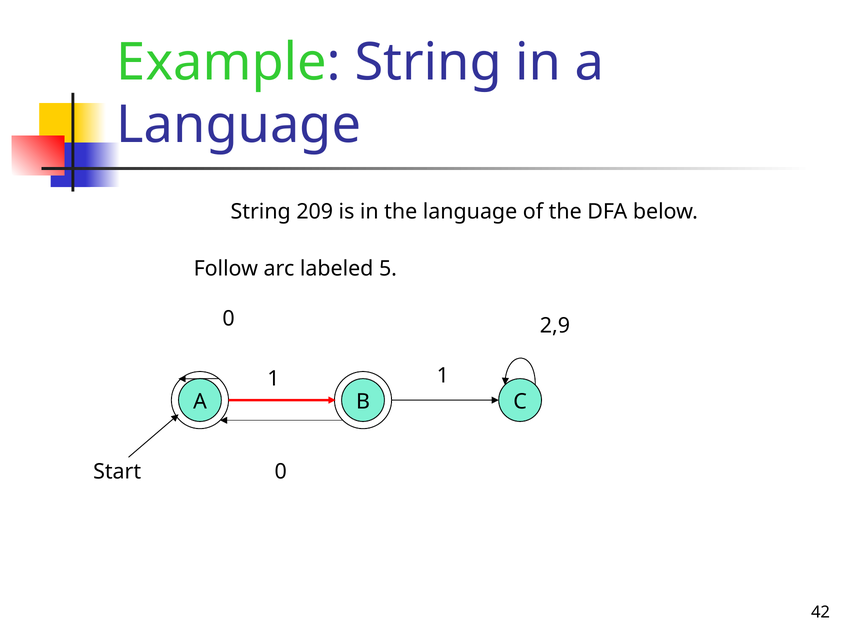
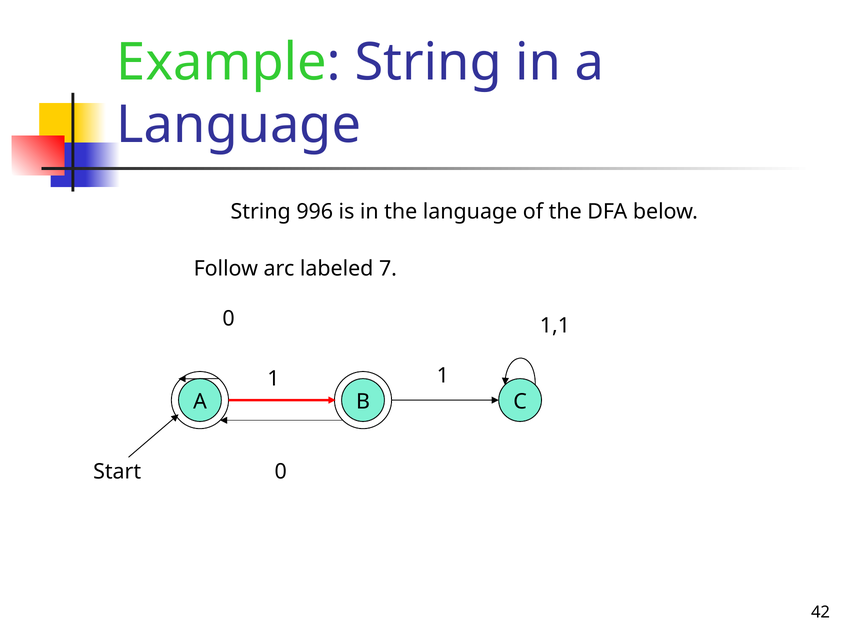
209: 209 -> 996
5: 5 -> 7
2,9: 2,9 -> 1,1
